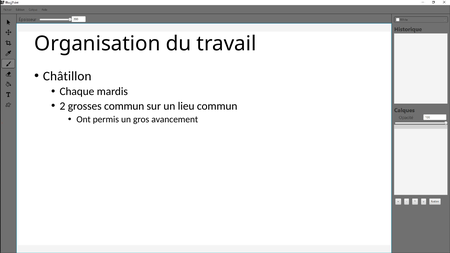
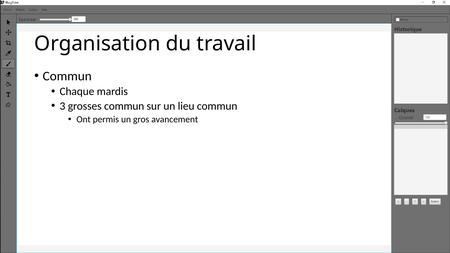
Châtillon at (67, 76): Châtillon -> Commun
2: 2 -> 3
